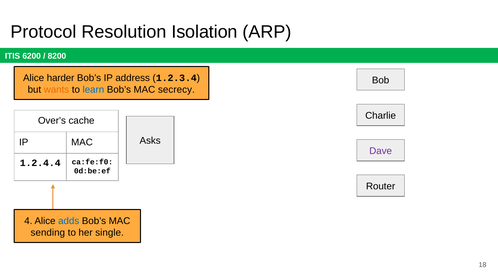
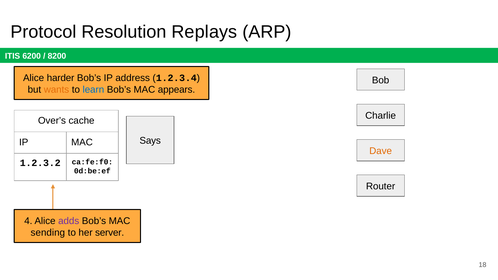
Isolation: Isolation -> Replays
secrecy: secrecy -> appears
Asks: Asks -> Says
Dave colour: purple -> orange
1.2.4.4: 1.2.4.4 -> 1.2.3.2
adds colour: blue -> purple
single: single -> server
